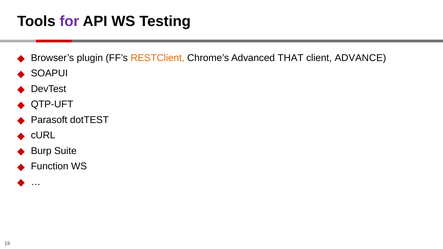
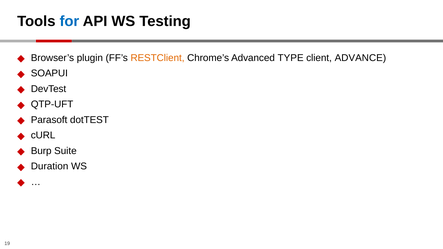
for colour: purple -> blue
THAT: THAT -> TYPE
Function: Function -> Duration
